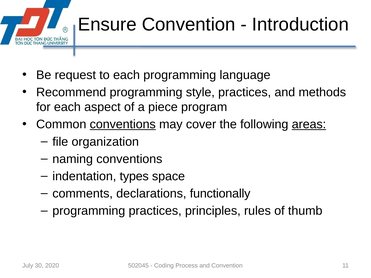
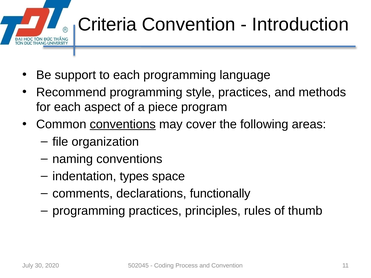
Ensure: Ensure -> Criteria
request: request -> support
areas underline: present -> none
